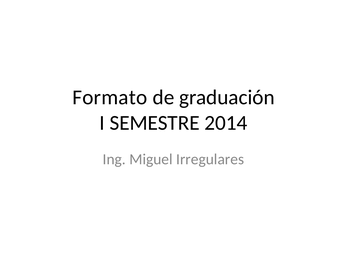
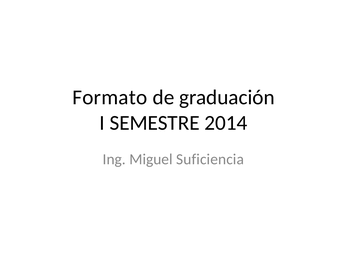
Irregulares: Irregulares -> Suficiencia
